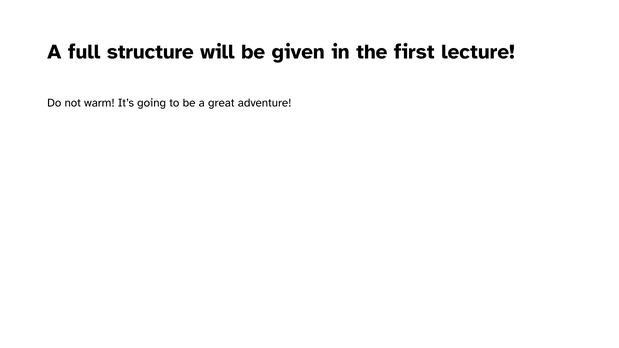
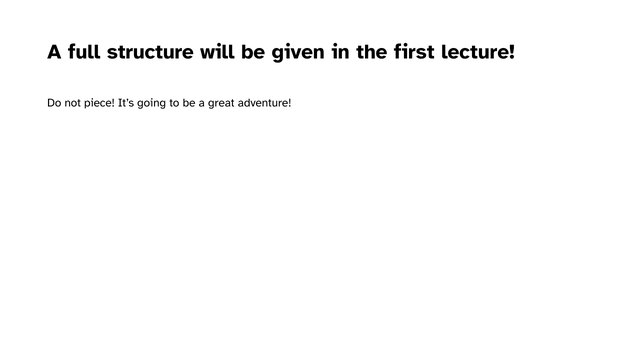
warm: warm -> piece
